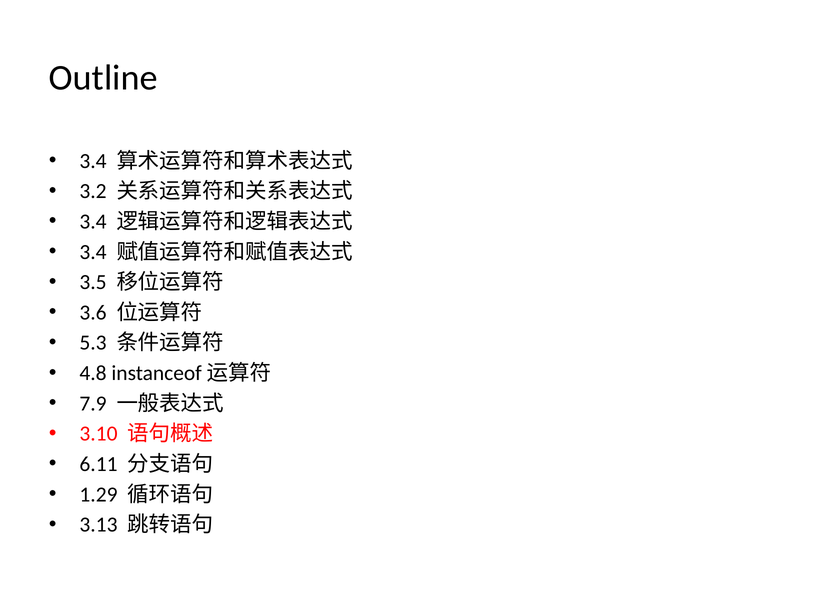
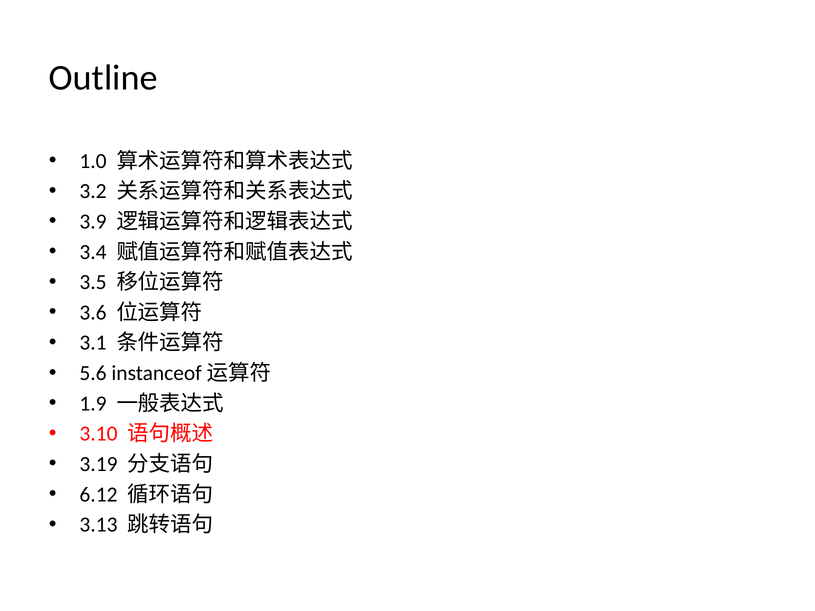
3.4 at (93, 161): 3.4 -> 1.0
3.4 at (93, 222): 3.4 -> 3.9
5.3: 5.3 -> 3.1
4.8: 4.8 -> 5.6
7.9: 7.9 -> 1.9
6.11: 6.11 -> 3.19
1.29: 1.29 -> 6.12
